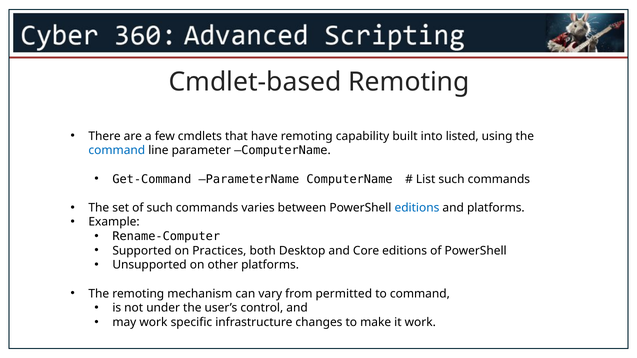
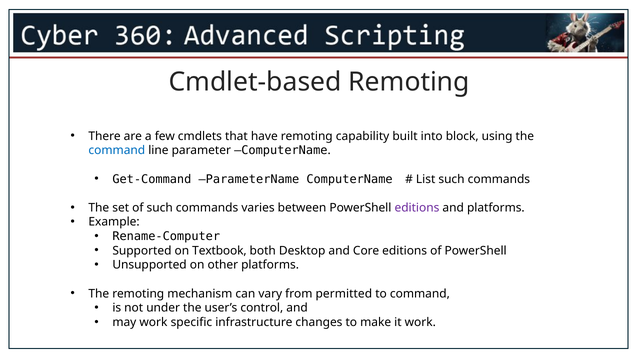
listed: listed -> block
editions at (417, 208) colour: blue -> purple
Practices: Practices -> Textbook
